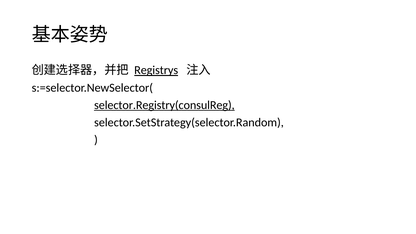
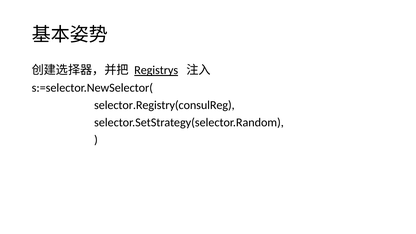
selector.Registry(consulReg underline: present -> none
